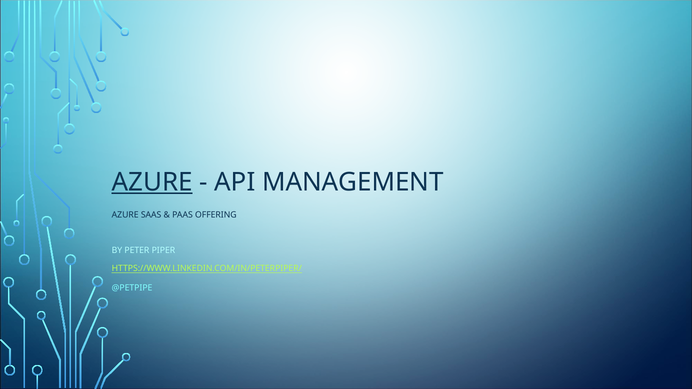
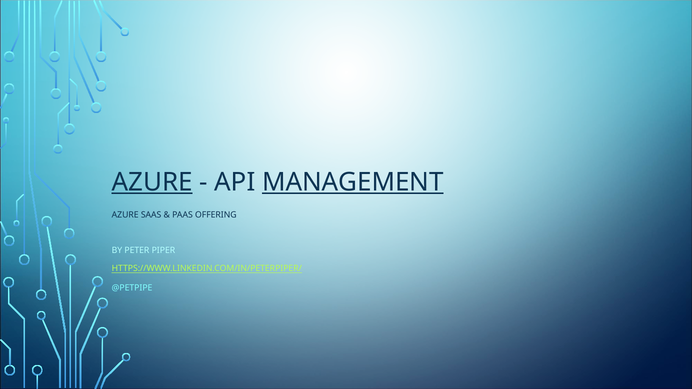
MANAGEMENT underline: none -> present
